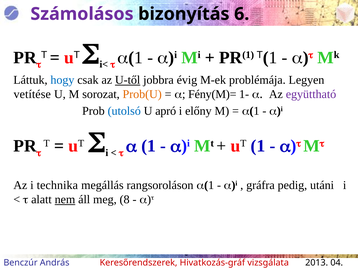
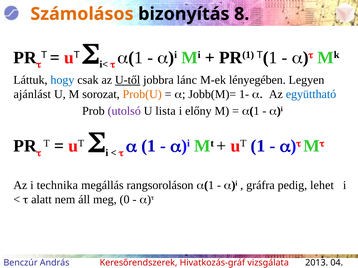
Számolásos colour: purple -> orange
6: 6 -> 8
évig: évig -> lánc
problémája: problémája -> lényegében
vetítése: vetítése -> ajánlást
Fény(M)=: Fény(M)= -> Jobb(M)=
együttható colour: purple -> blue
utolsó colour: blue -> purple
apró: apró -> lista
utáni: utáni -> lehet
nem underline: present -> none
8: 8 -> 0
